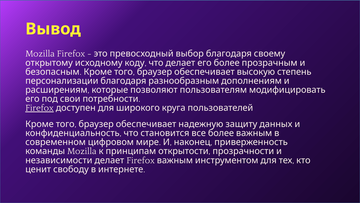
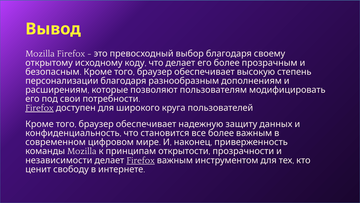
Firefox at (141, 160) underline: none -> present
